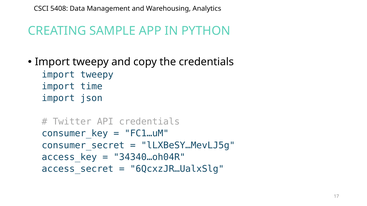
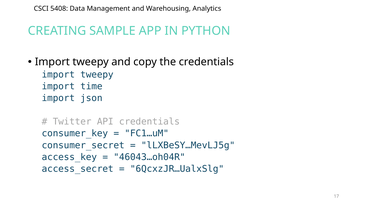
34340…oh04R: 34340…oh04R -> 46043…oh04R
